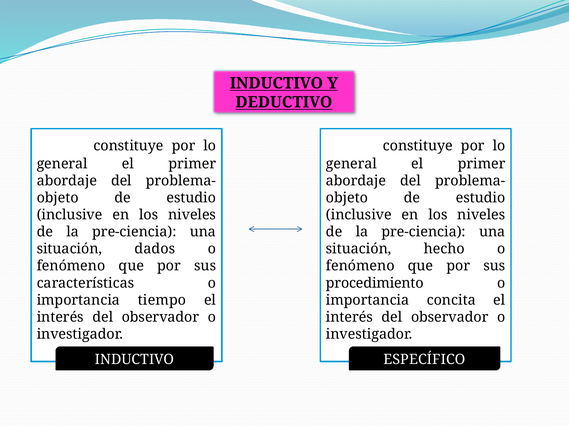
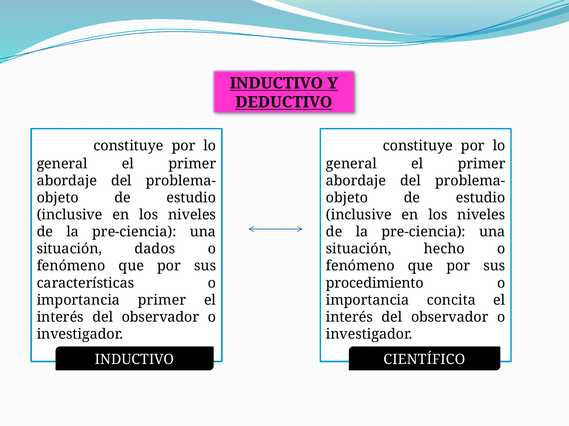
importancia tiempo: tiempo -> primer
ESPECÍFICO: ESPECÍFICO -> CIENTÍFICO
